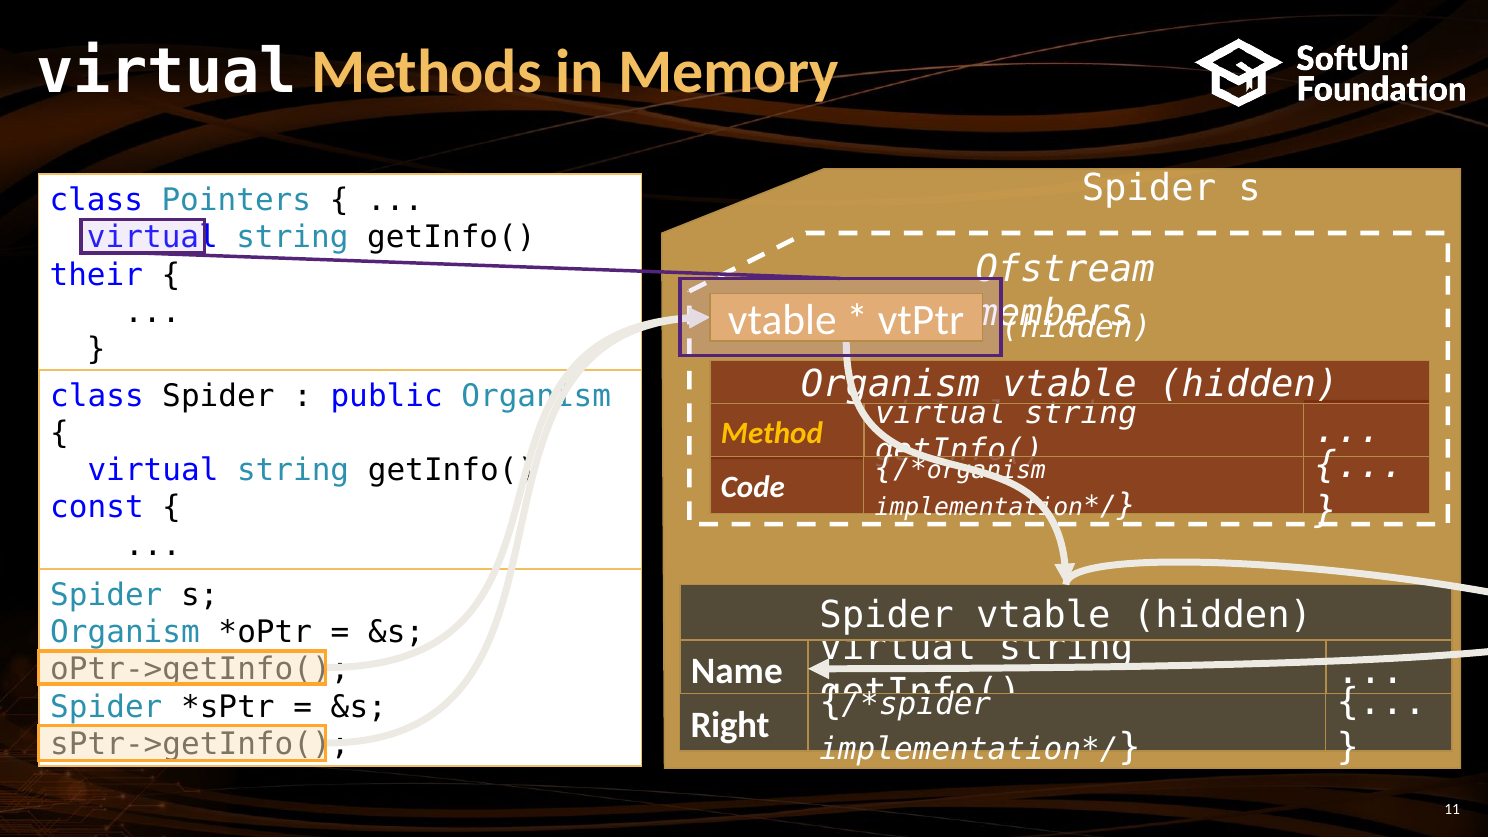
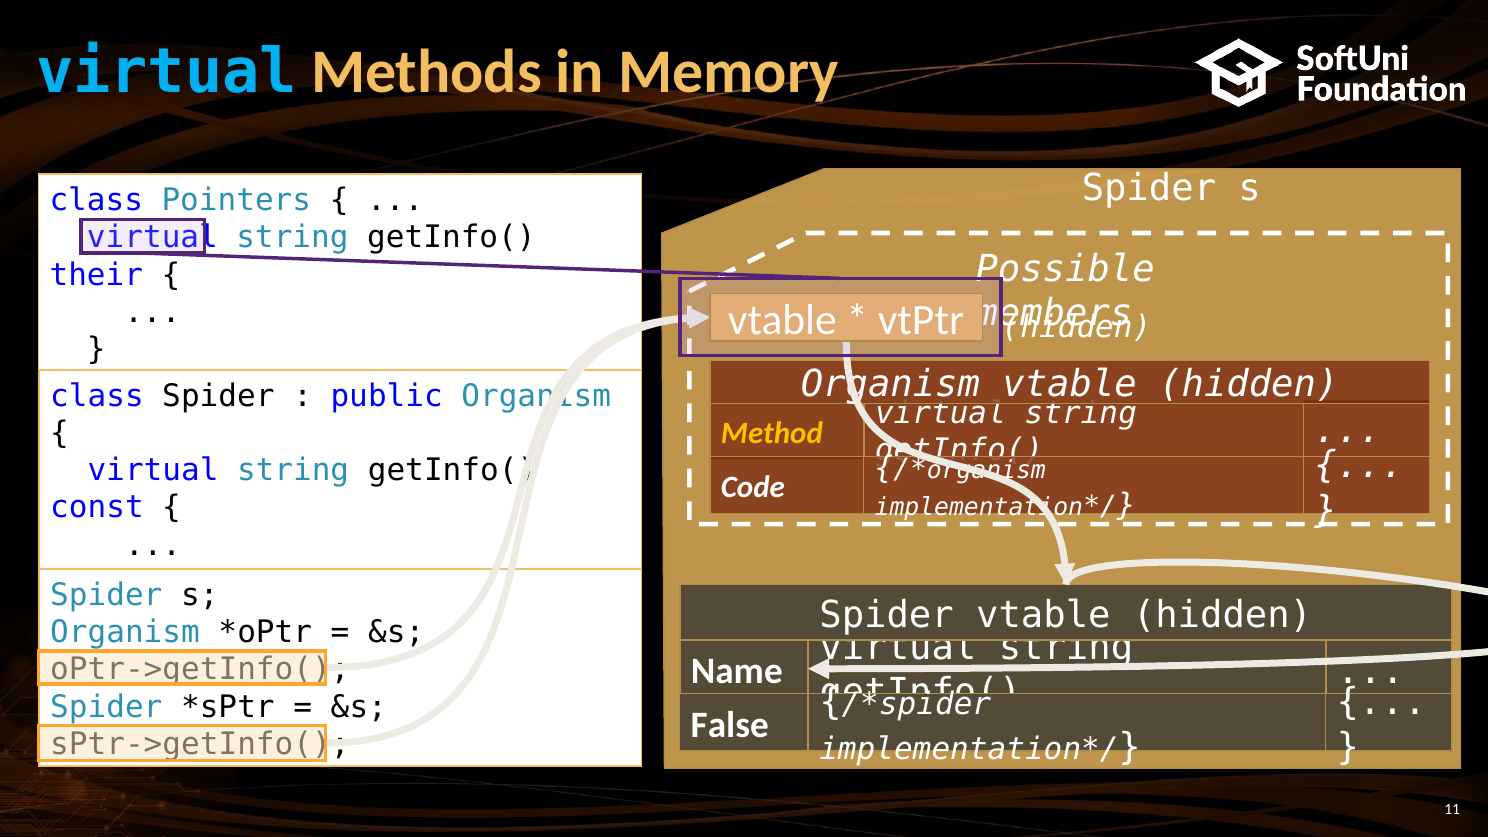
virtual at (167, 72) colour: white -> light blue
Ofstream: Ofstream -> Possible
Right: Right -> False
